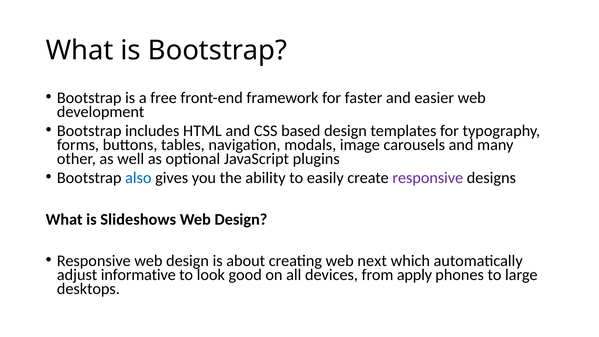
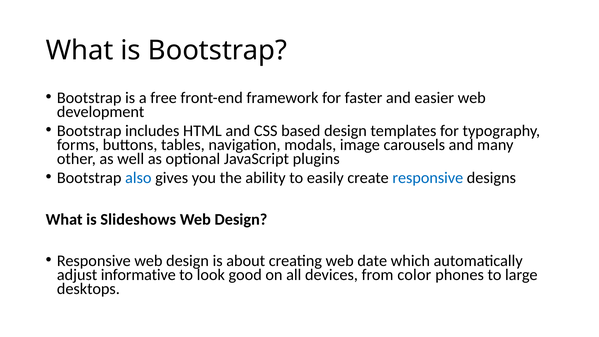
responsive at (428, 178) colour: purple -> blue
next: next -> date
apply: apply -> color
